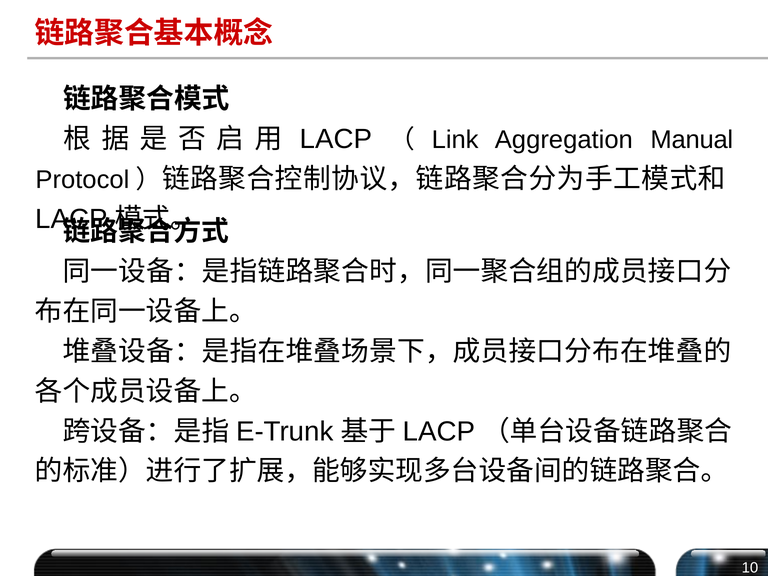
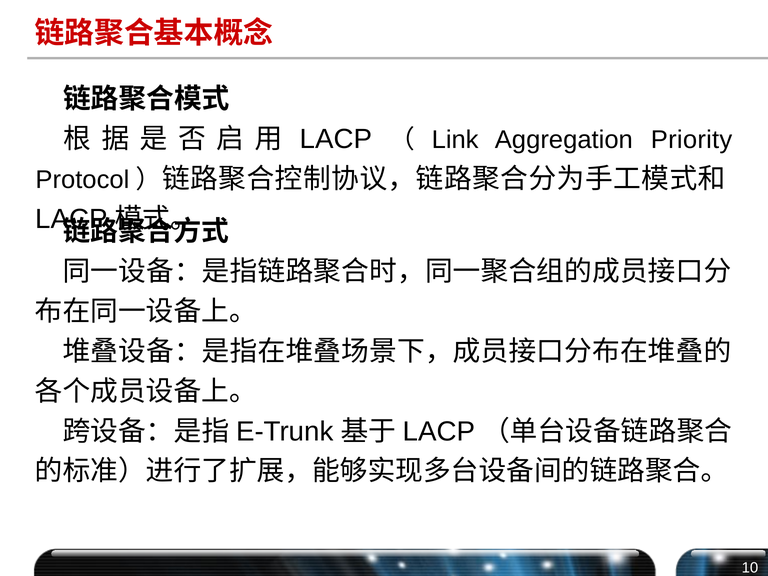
Manual: Manual -> Priority
